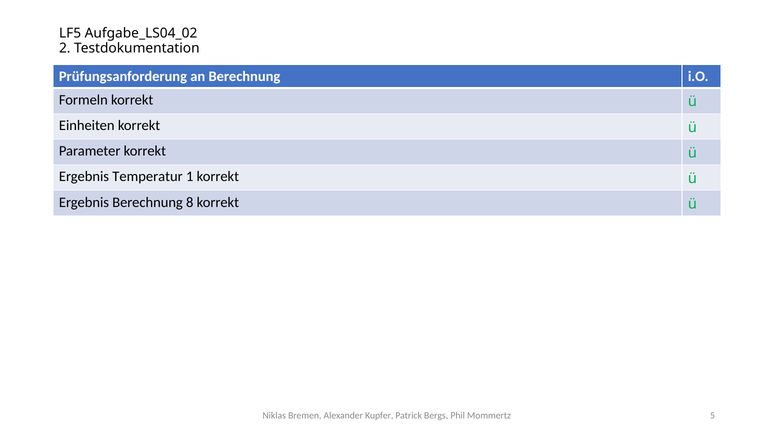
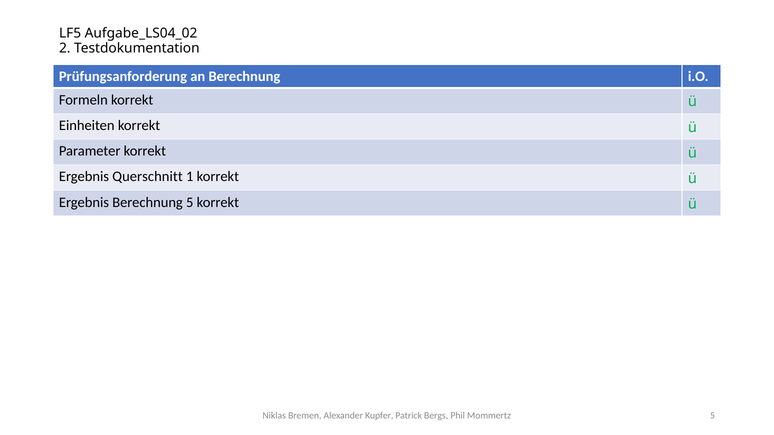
Temperatur: Temperatur -> Querschnitt
Berechnung 8: 8 -> 5
